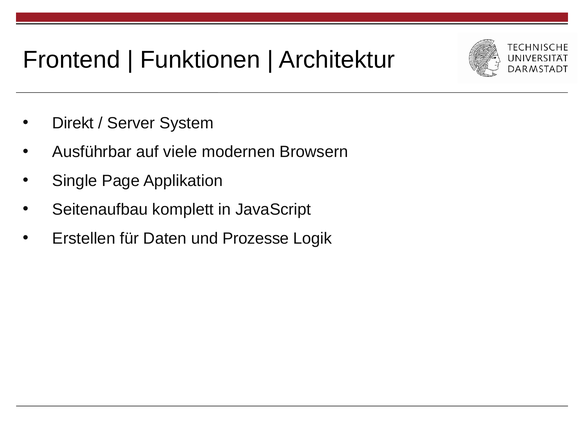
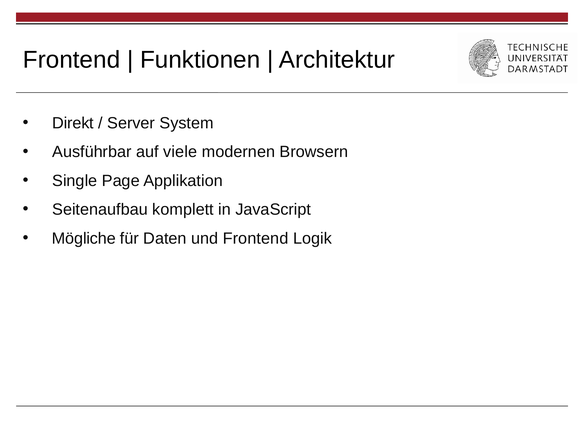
Erstellen: Erstellen -> Mögliche
und Prozesse: Prozesse -> Frontend
